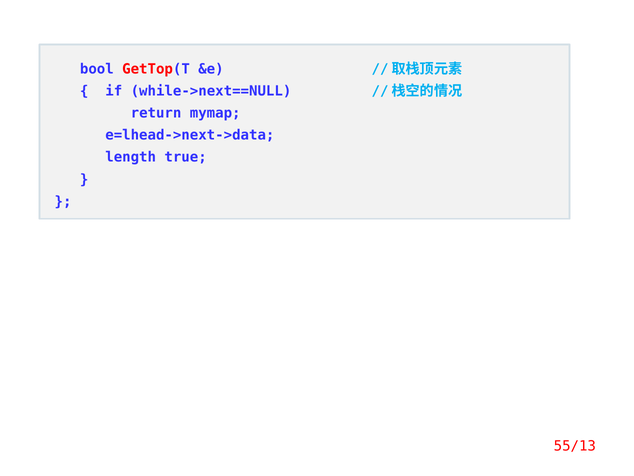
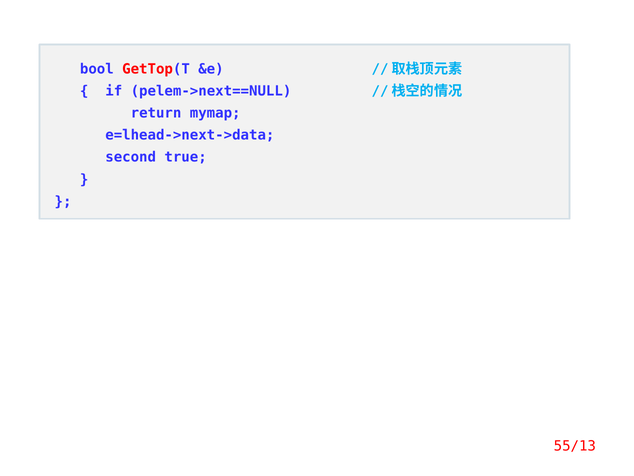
while->next==NULL: while->next==NULL -> pelem->next==NULL
length: length -> second
